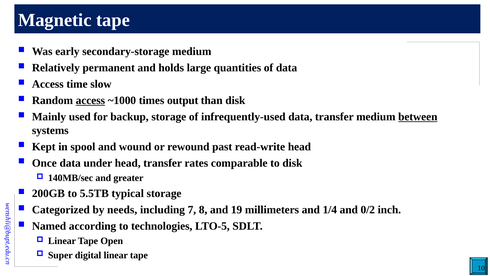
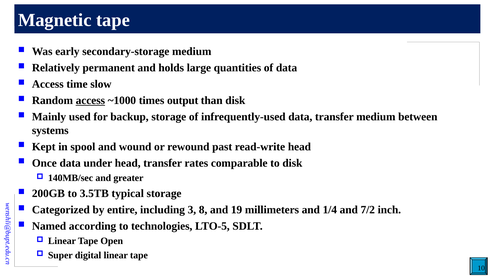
between underline: present -> none
5.5TB: 5.5TB -> 3.5TB
needs: needs -> entire
7: 7 -> 3
0/2: 0/2 -> 7/2
